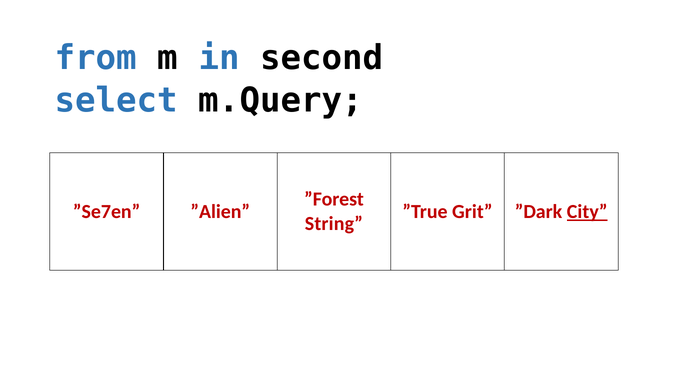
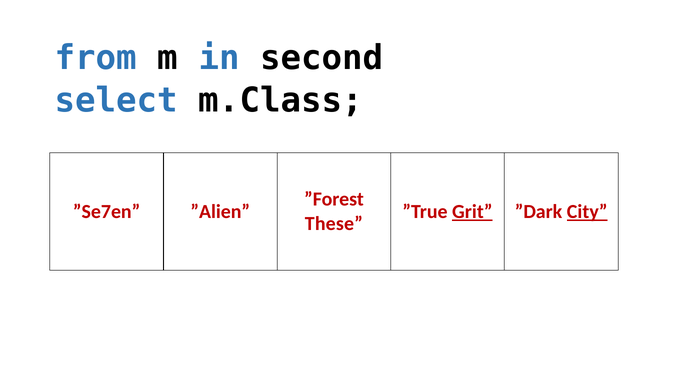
m.Query: m.Query -> m.Class
Grit underline: none -> present
String: String -> These
